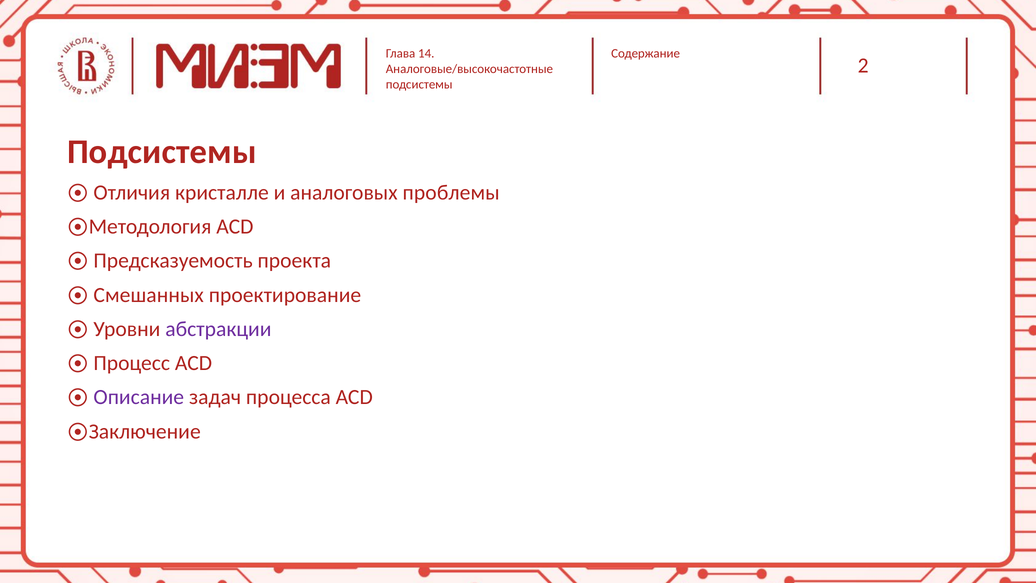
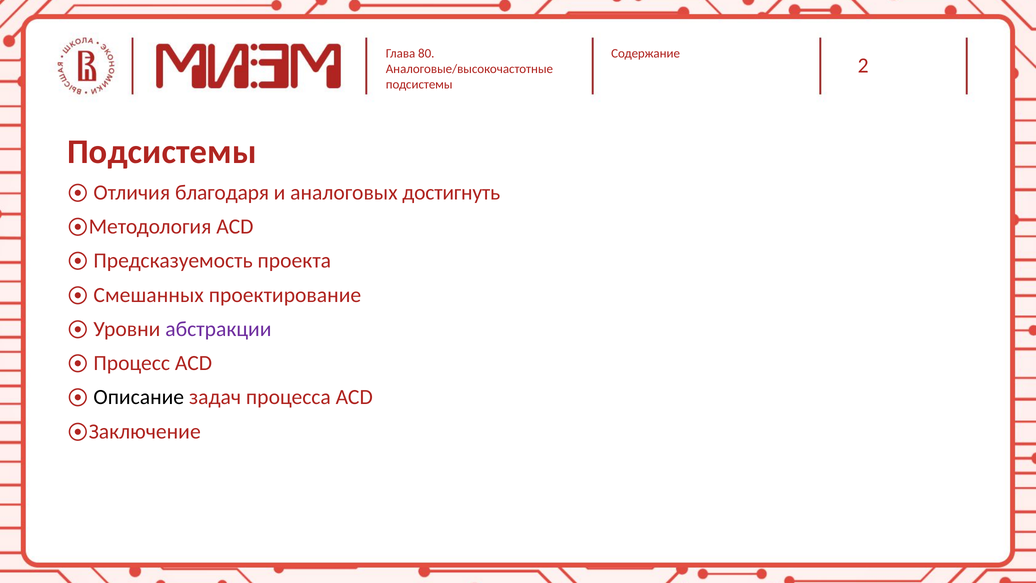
14: 14 -> 80
кристалле: кристалле -> благодаря
проблемы: проблемы -> достигнуть
Описание colour: purple -> black
